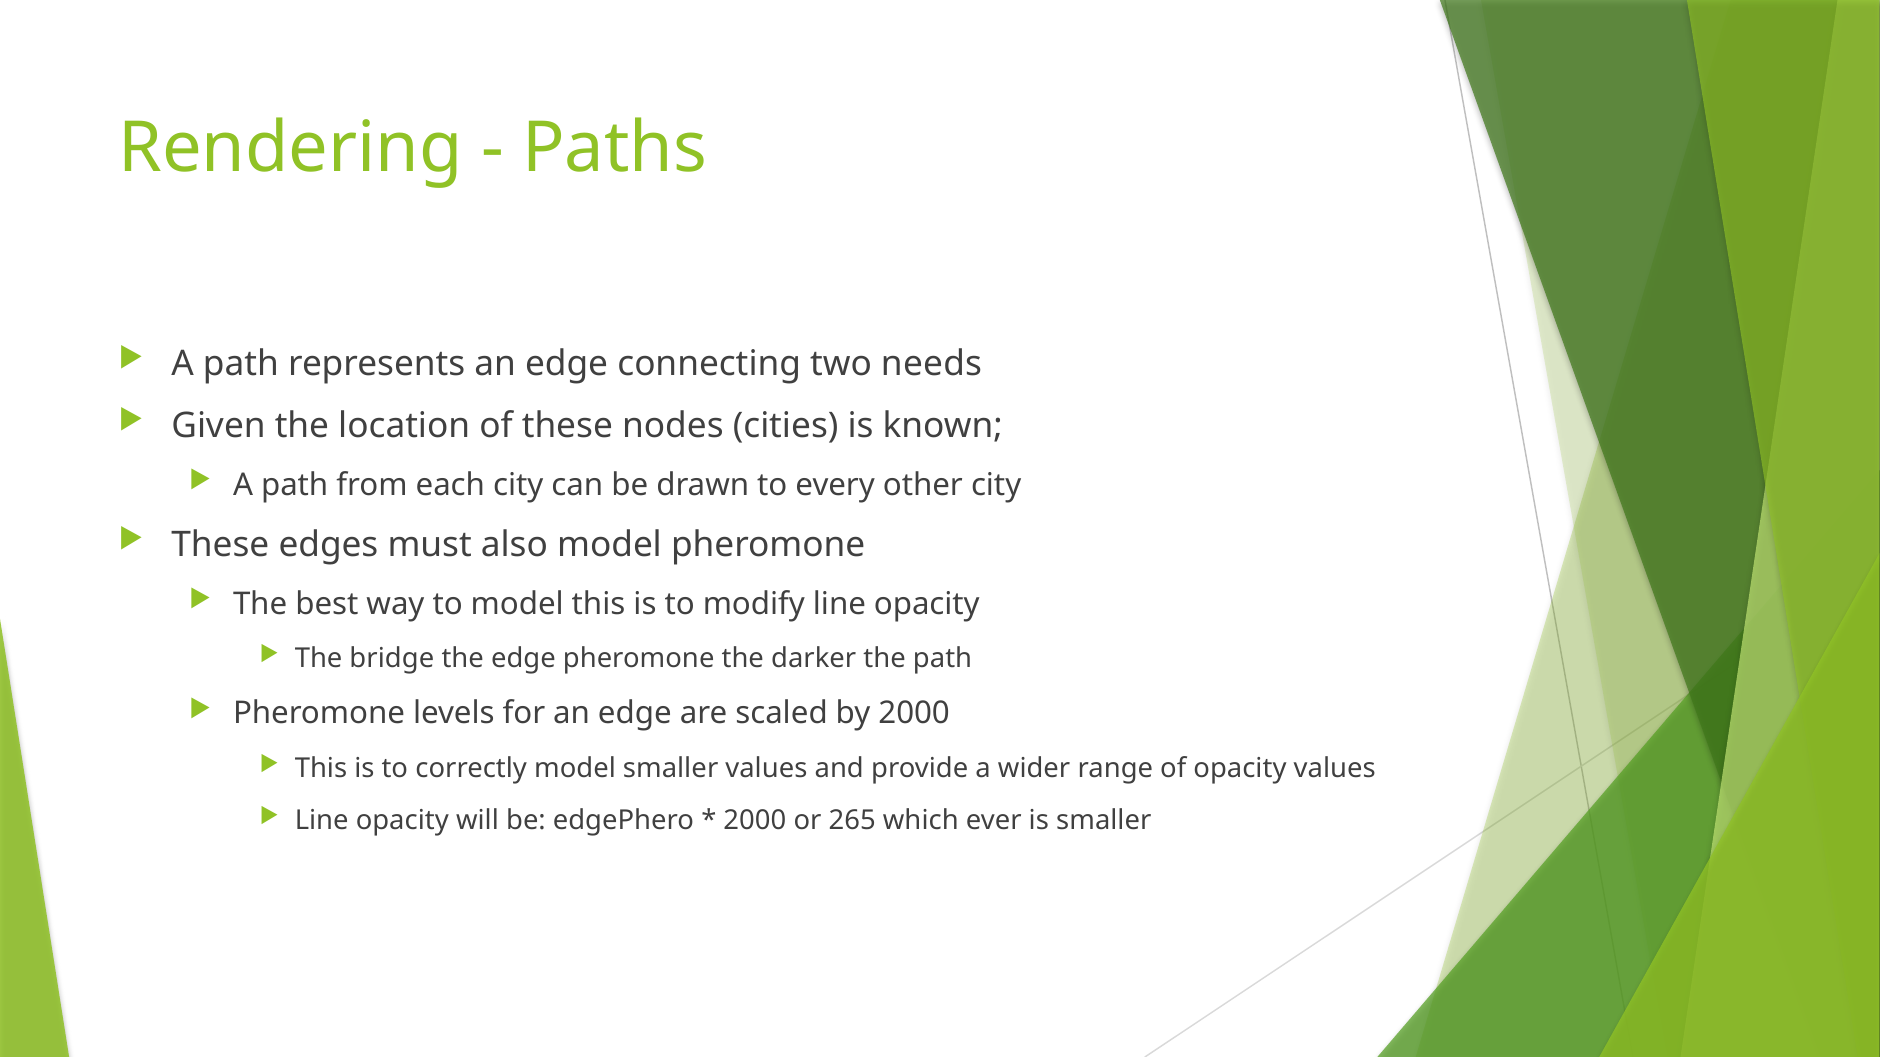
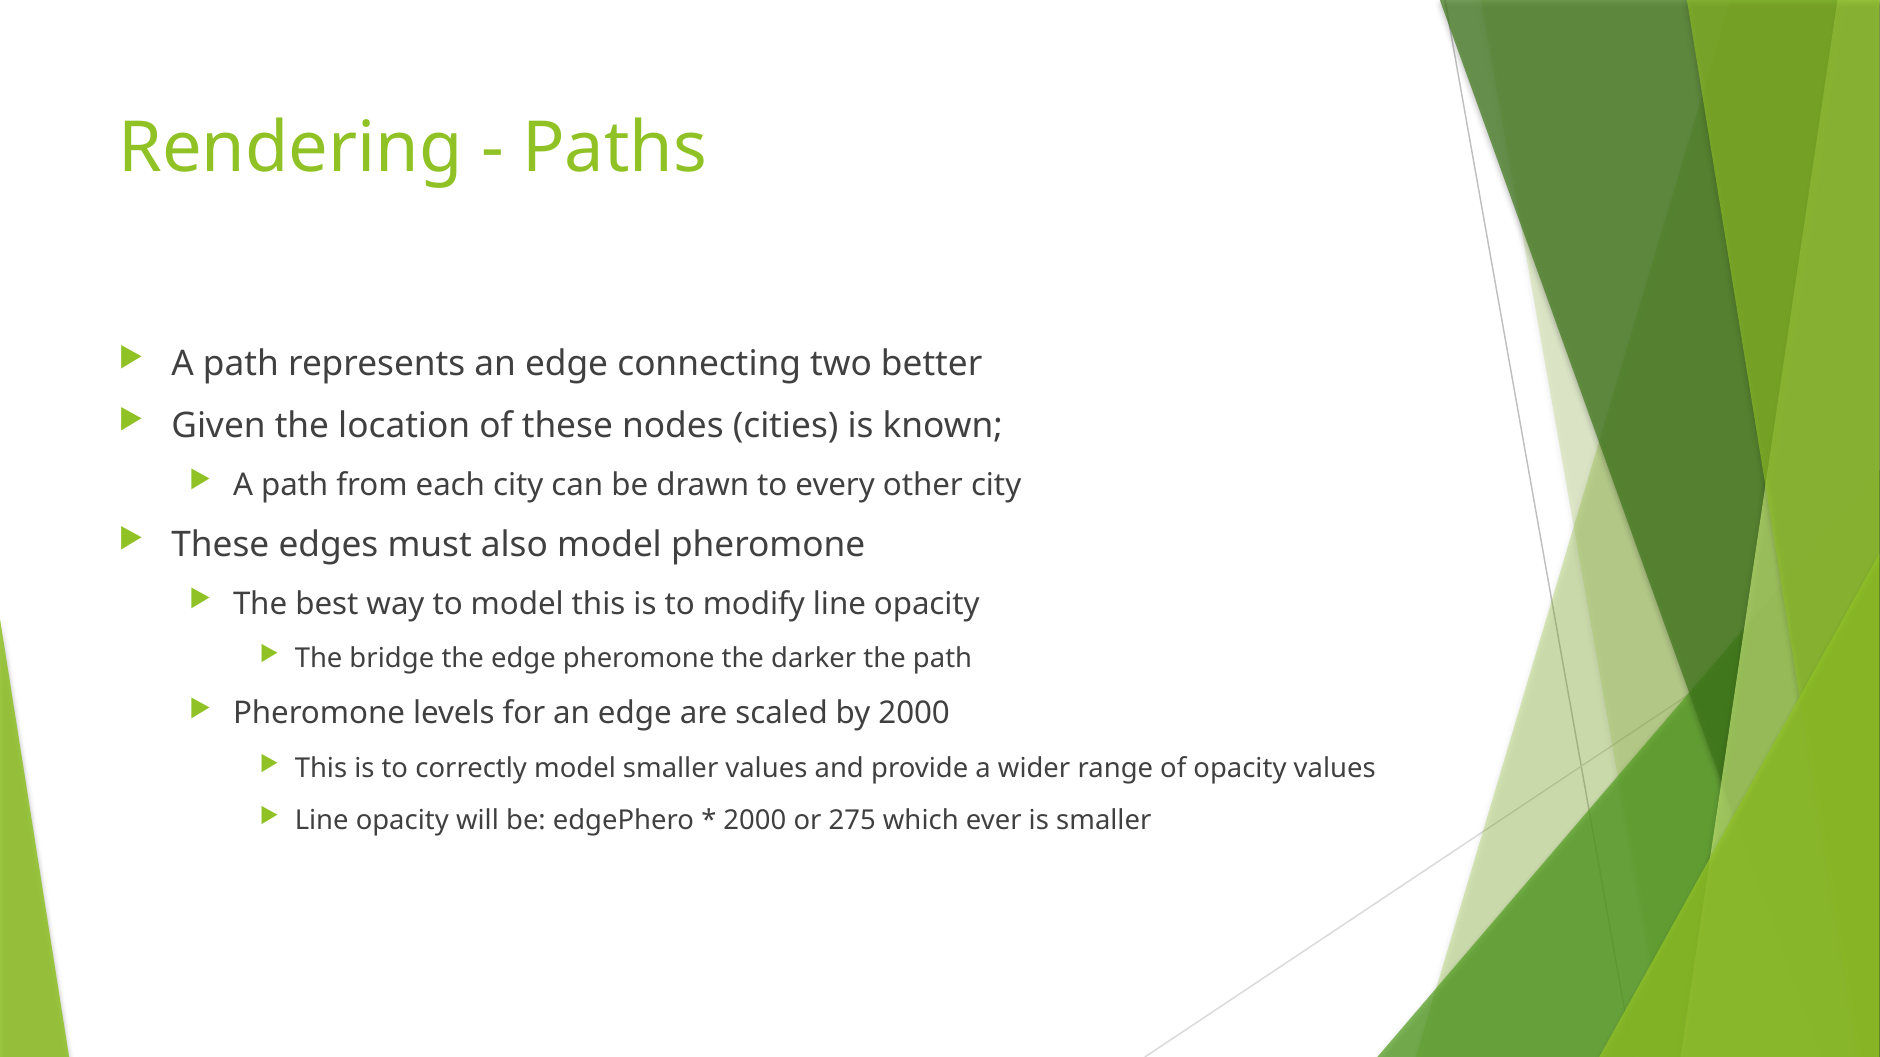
needs: needs -> better
265: 265 -> 275
